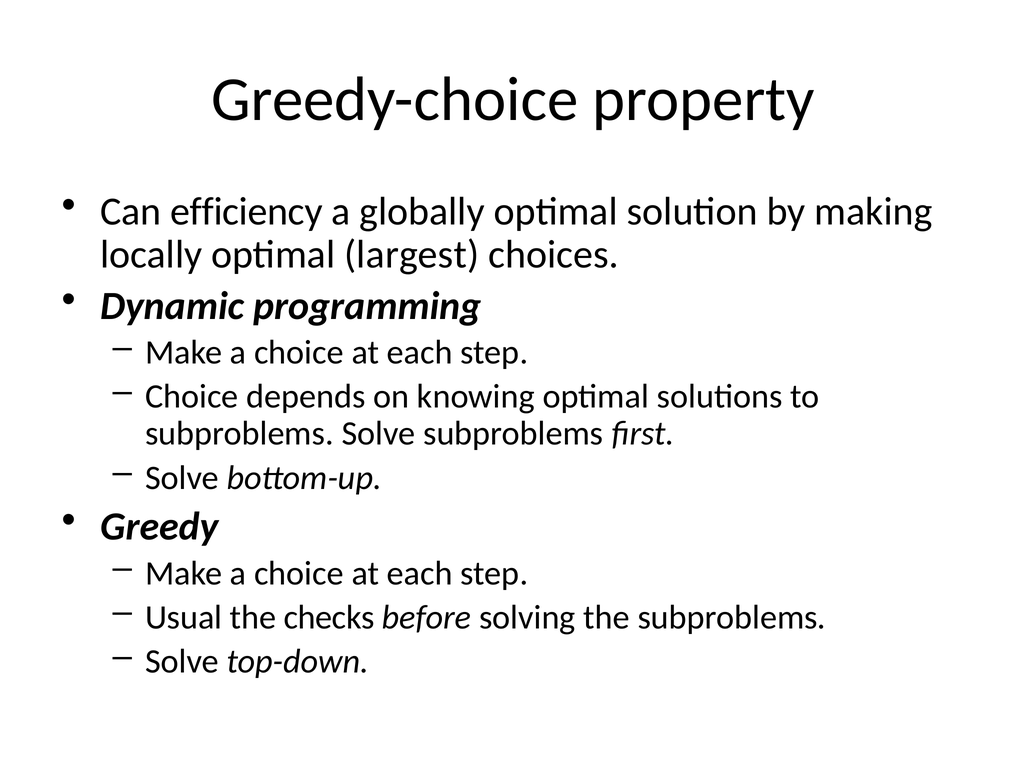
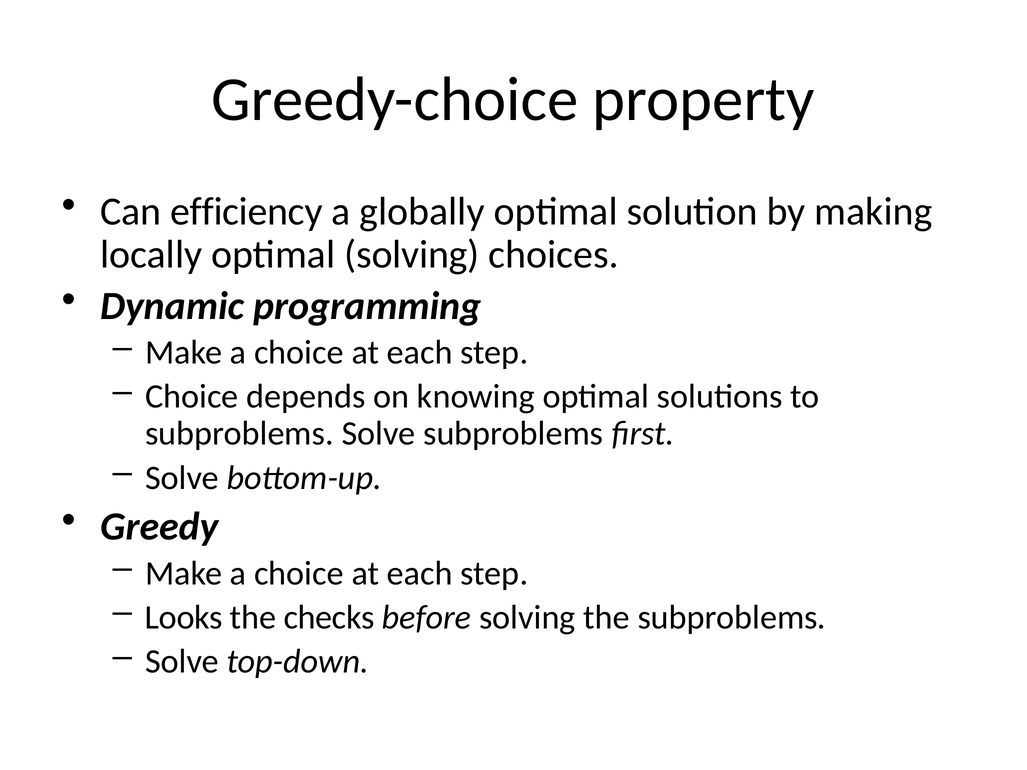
optimal largest: largest -> solving
Usual: Usual -> Looks
